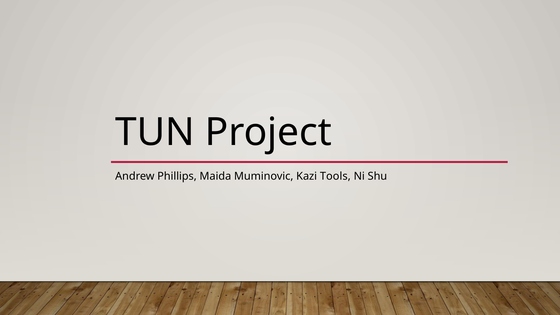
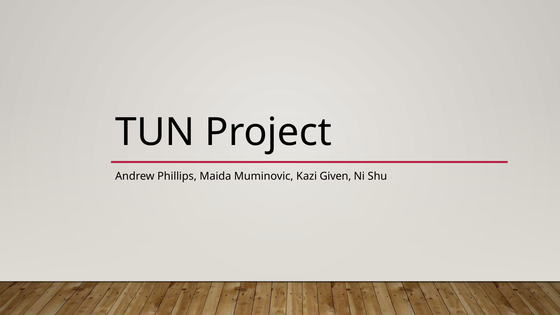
Tools: Tools -> Given
